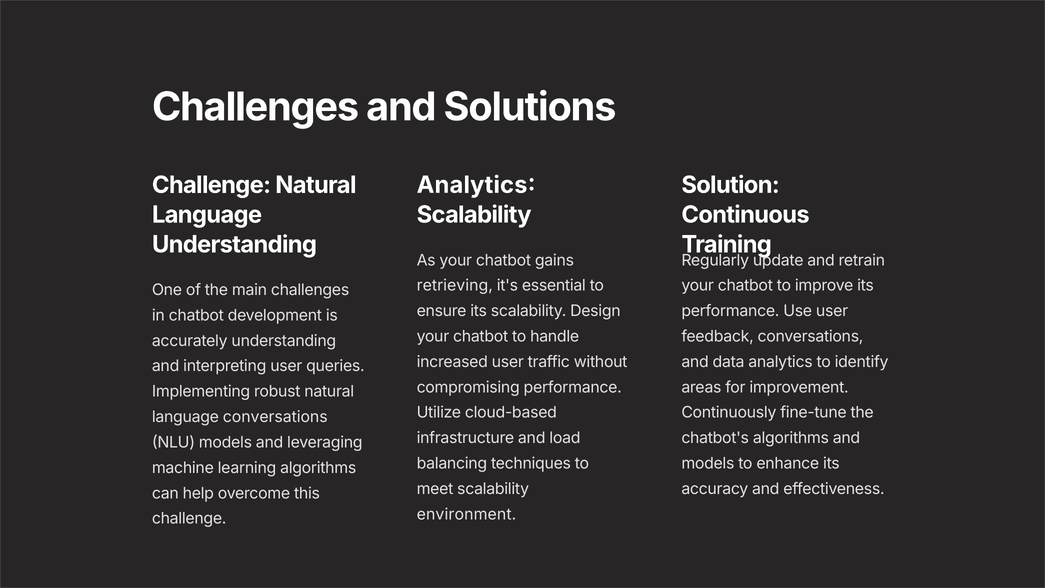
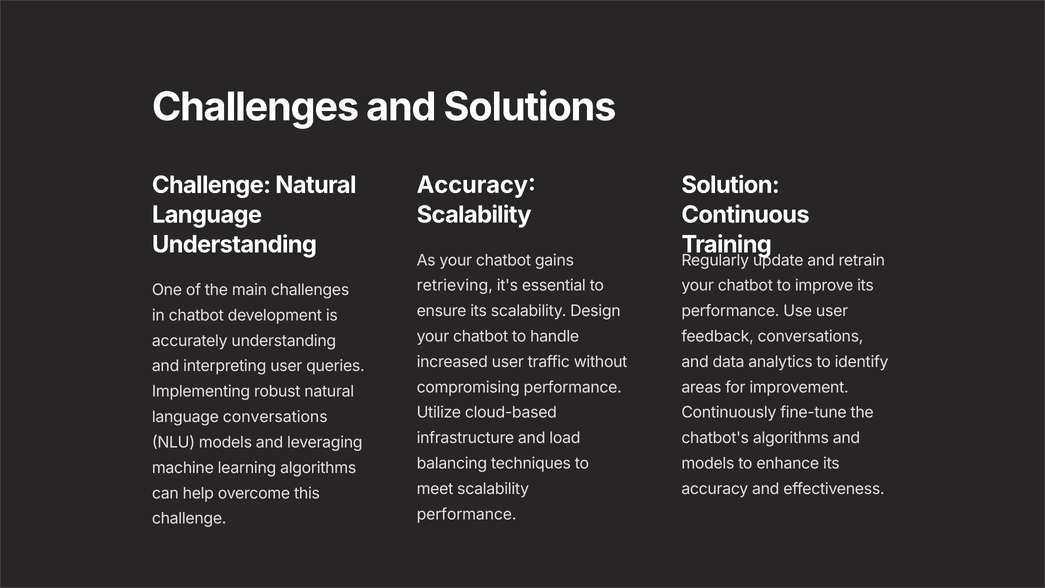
Analytics at (476, 185): Analytics -> Accuracy
environment at (466, 514): environment -> performance
